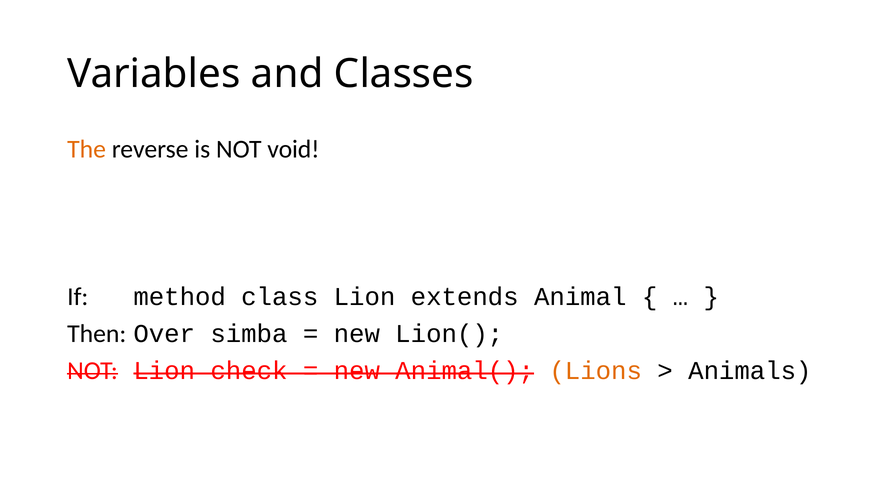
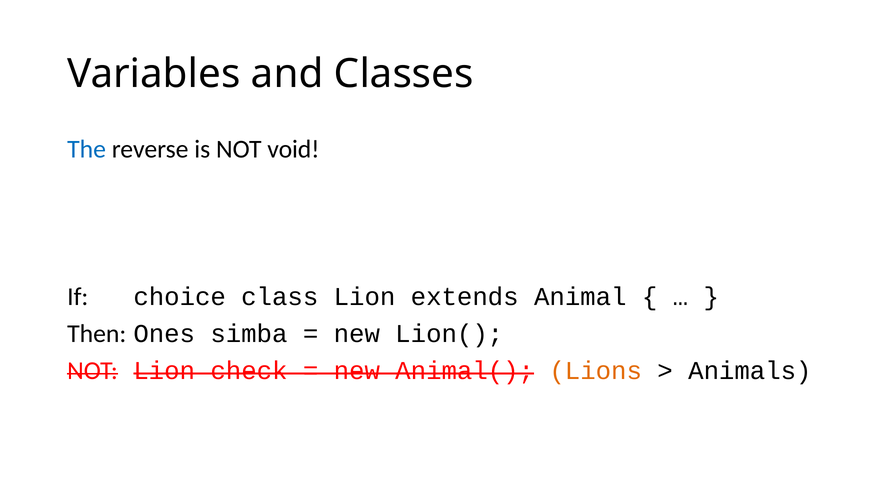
The colour: orange -> blue
method: method -> choice
Over: Over -> Ones
